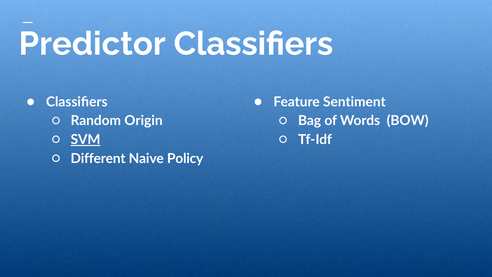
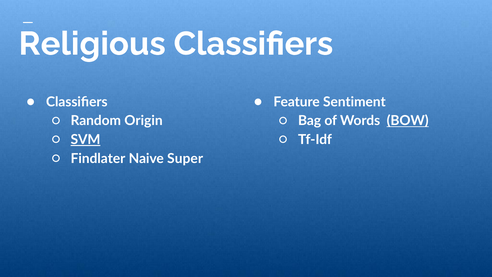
Predictor: Predictor -> Religious
BOW underline: none -> present
Different: Different -> Findlater
Policy: Policy -> Super
